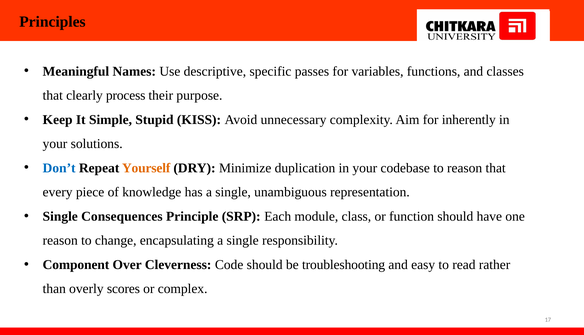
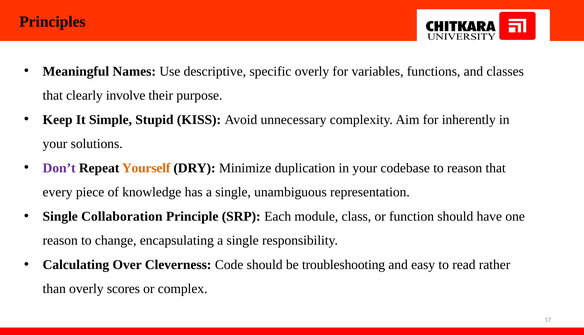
specific passes: passes -> overly
process: process -> involve
Don’t colour: blue -> purple
Consequences: Consequences -> Collaboration
Component: Component -> Calculating
